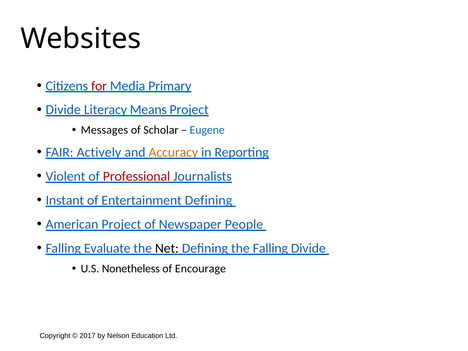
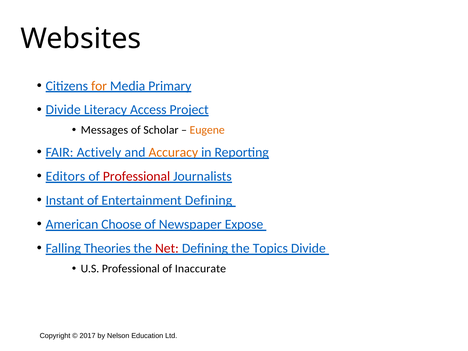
for colour: red -> orange
Means: Means -> Access
Eugene colour: blue -> orange
Violent: Violent -> Editors
American Project: Project -> Choose
People: People -> Expose
Evaluate: Evaluate -> Theories
Net colour: black -> red
the Falling: Falling -> Topics
U.S Nonetheless: Nonetheless -> Professional
Encourage: Encourage -> Inaccurate
